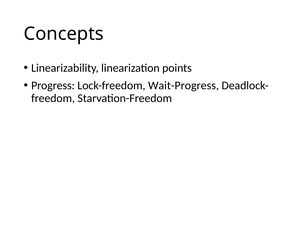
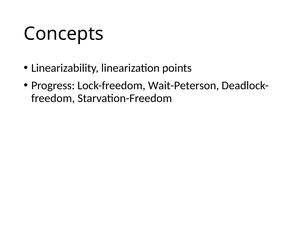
Wait-Progress: Wait-Progress -> Wait-Peterson
